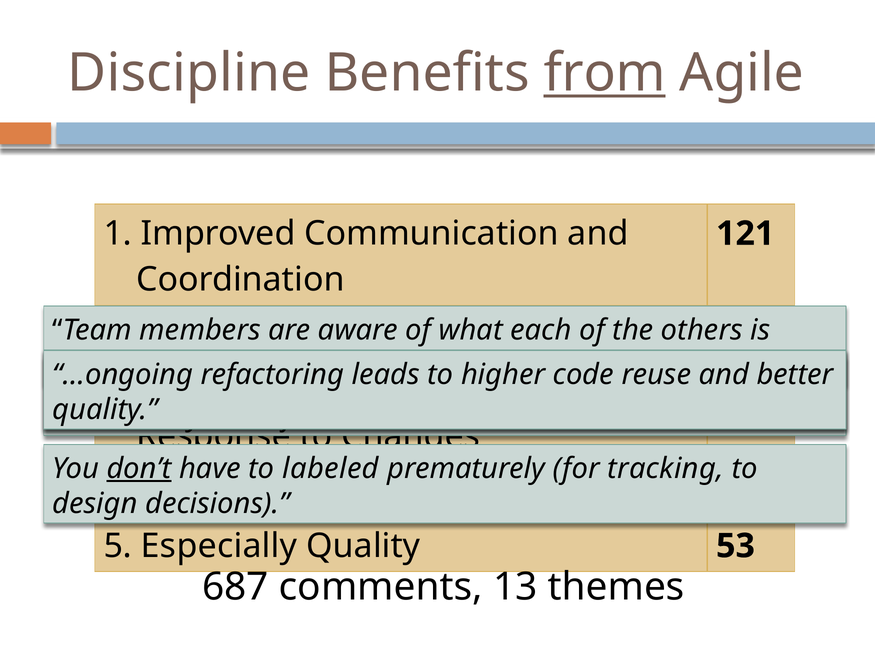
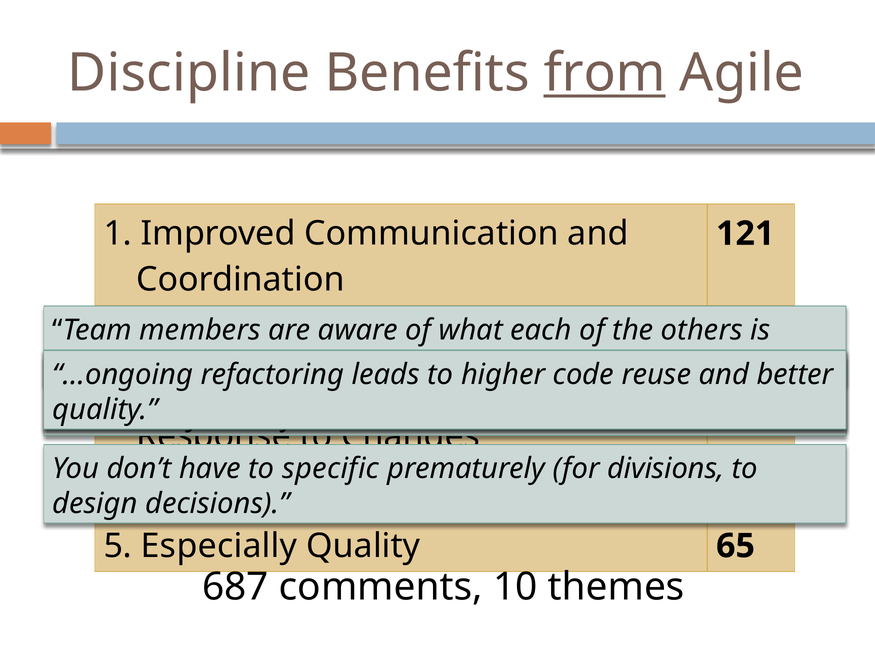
don’t underline: present -> none
labeled: labeled -> specific
for tracking: tracking -> divisions
Quality 53: 53 -> 65
13: 13 -> 10
